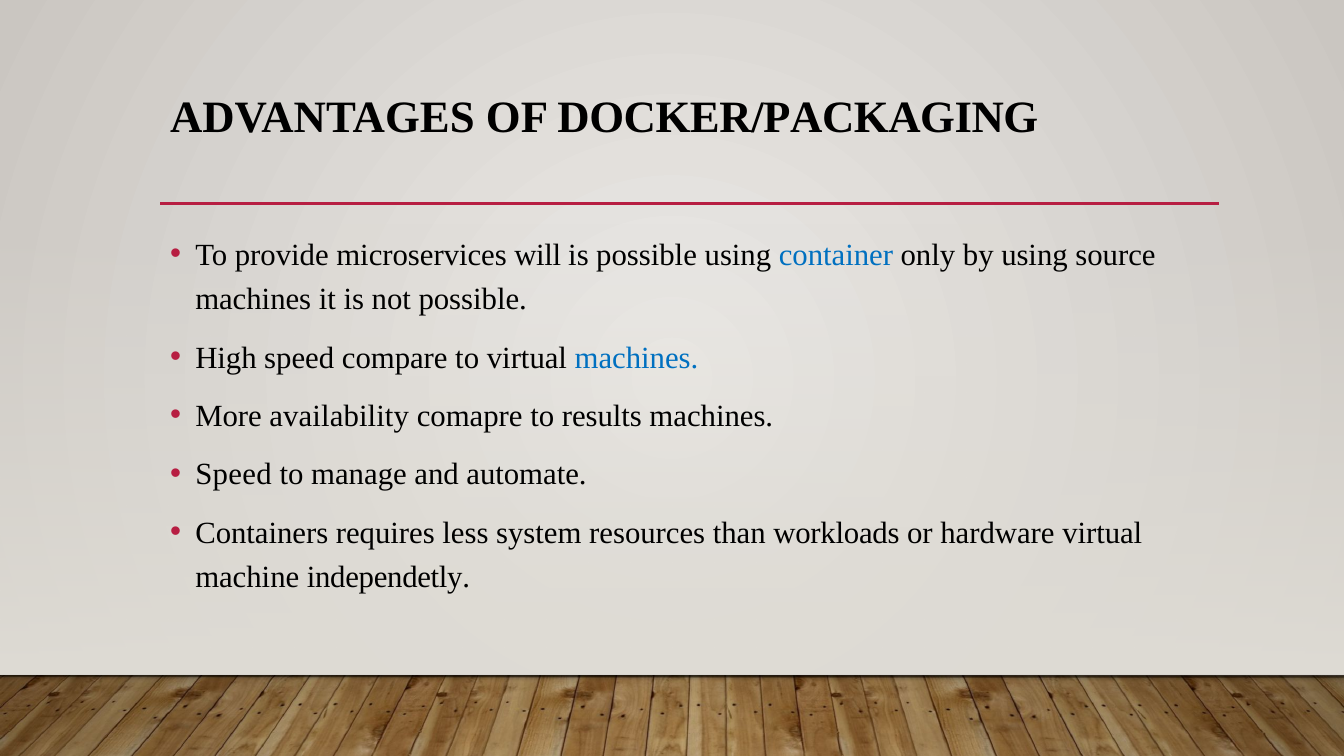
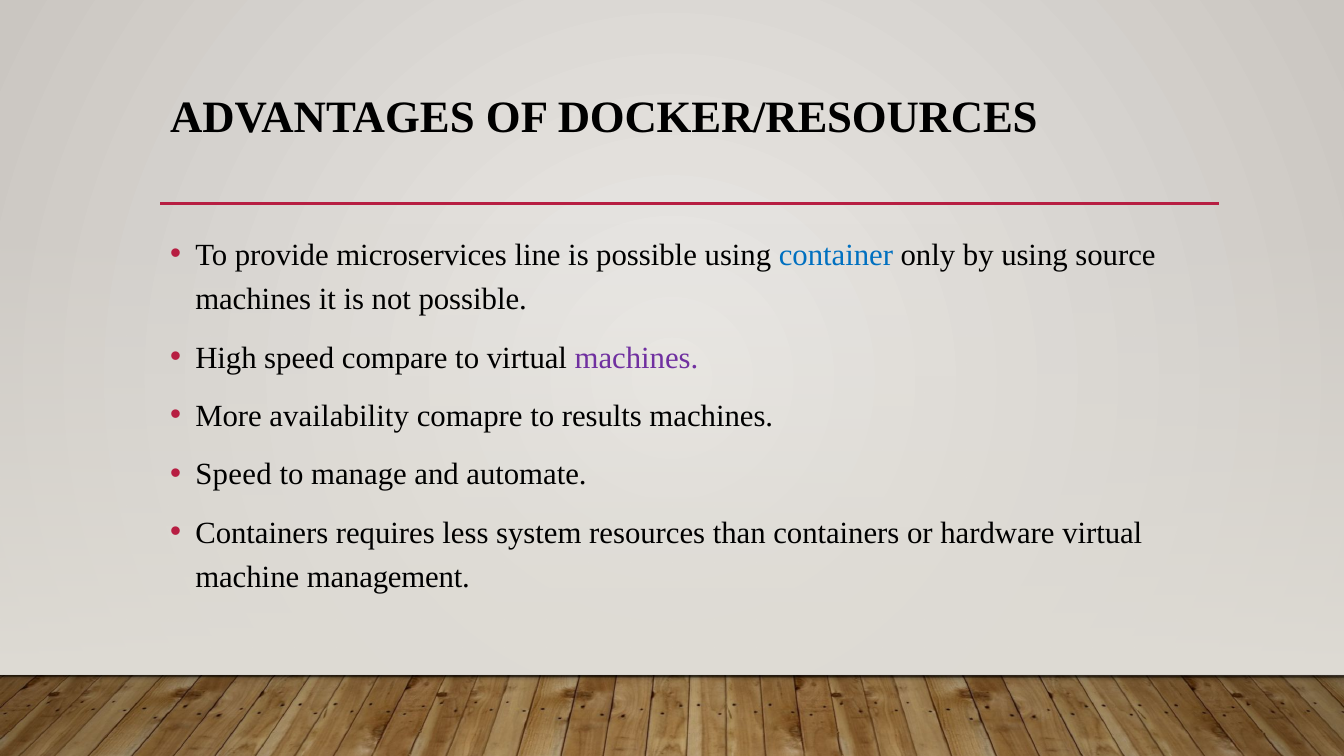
DOCKER/PACKAGING: DOCKER/PACKAGING -> DOCKER/RESOURCES
will: will -> line
machines at (636, 358) colour: blue -> purple
than workloads: workloads -> containers
independetly: independetly -> management
